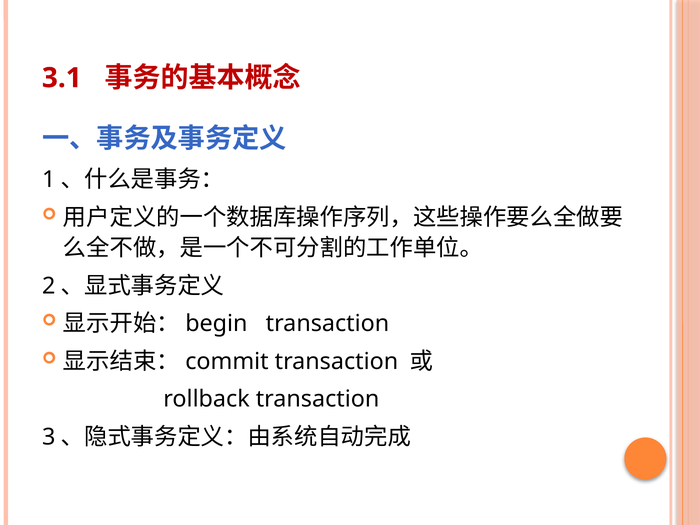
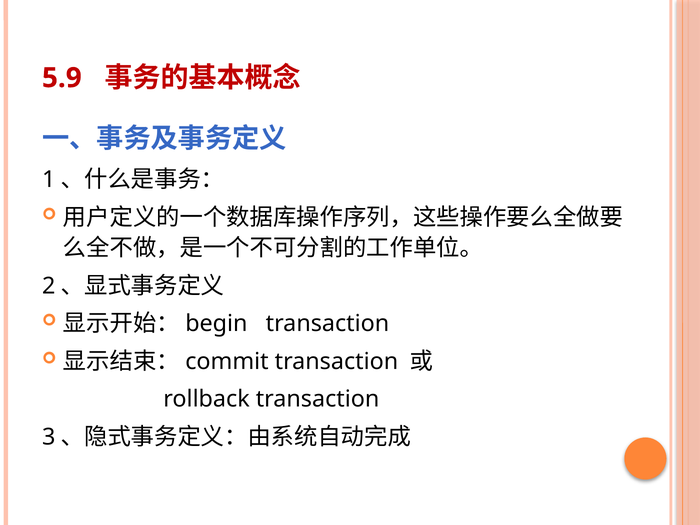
3.1: 3.1 -> 5.9
